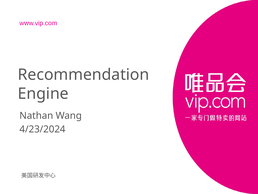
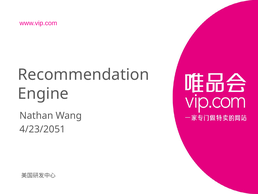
4/23/2024: 4/23/2024 -> 4/23/2051
